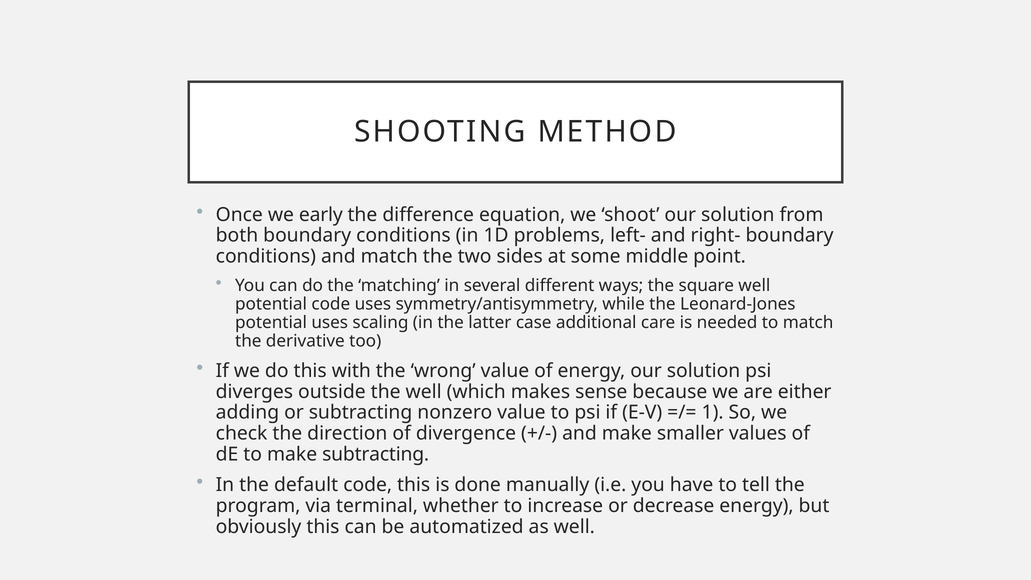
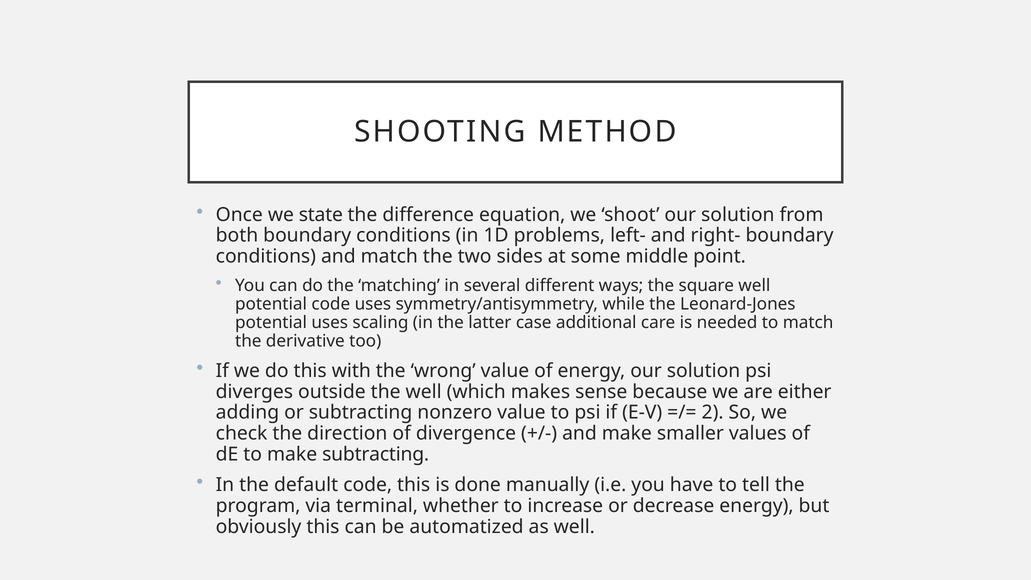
early: early -> state
1: 1 -> 2
